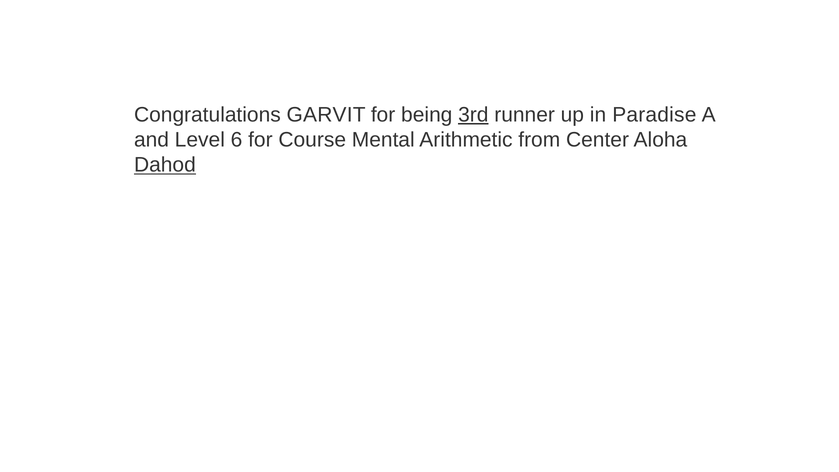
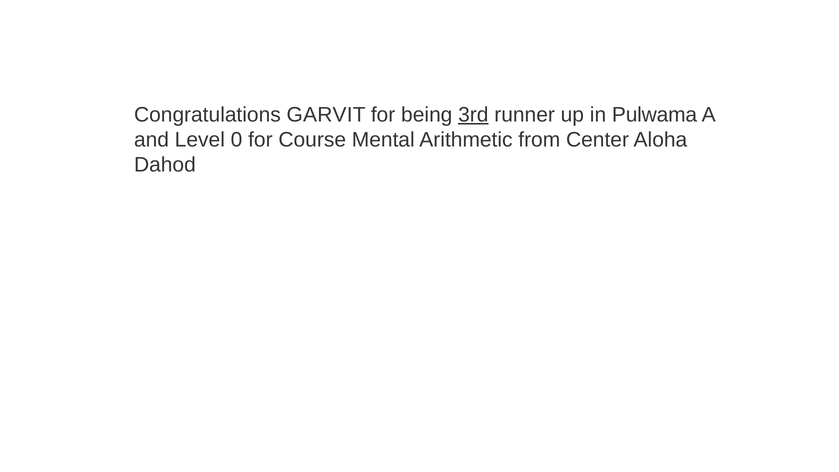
Paradise: Paradise -> Pulwama
6: 6 -> 0
Dahod underline: present -> none
